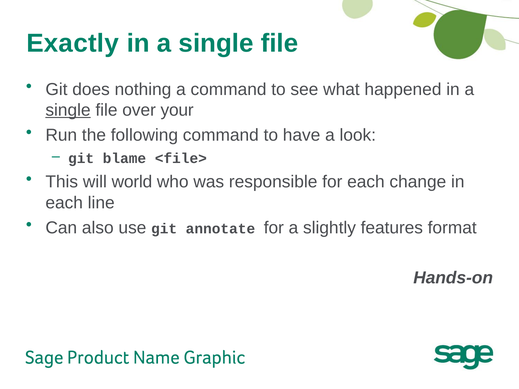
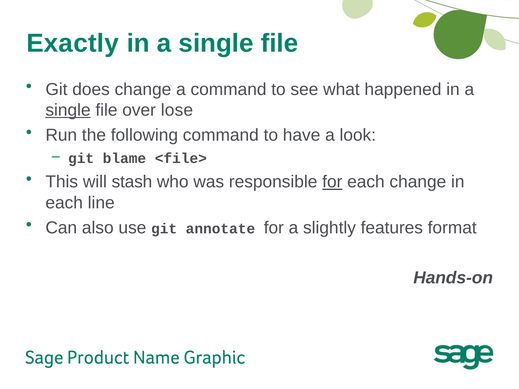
does nothing: nothing -> change
your: your -> lose
world: world -> stash
for at (332, 182) underline: none -> present
